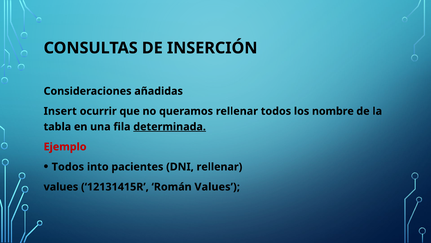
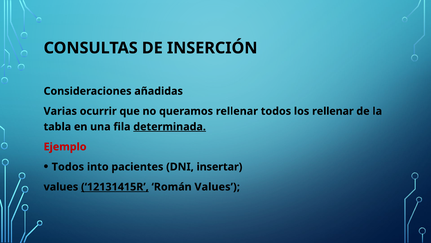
Insert: Insert -> Varias
los nombre: nombre -> rellenar
DNI rellenar: rellenar -> insertar
12131415R underline: none -> present
